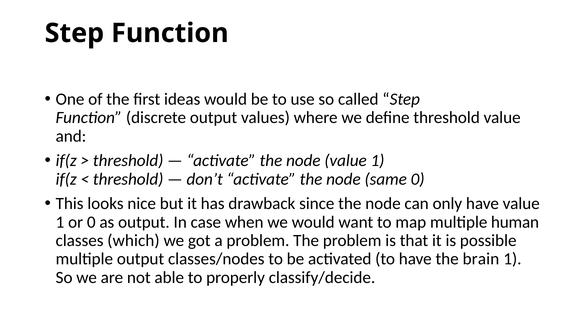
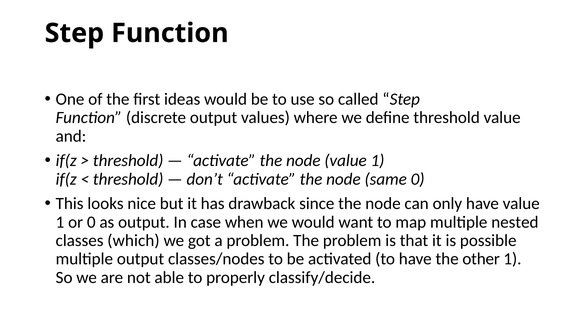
human: human -> nested
brain: brain -> other
